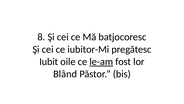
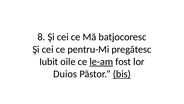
iubitor-Mi: iubitor-Mi -> pentru-Mi
Blând: Blând -> Duios
bis underline: none -> present
